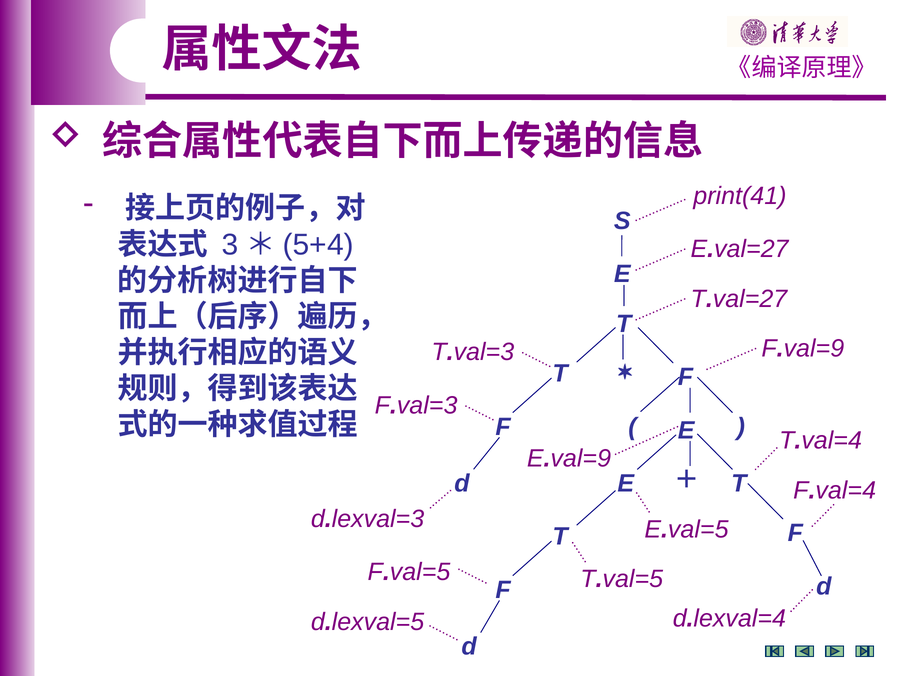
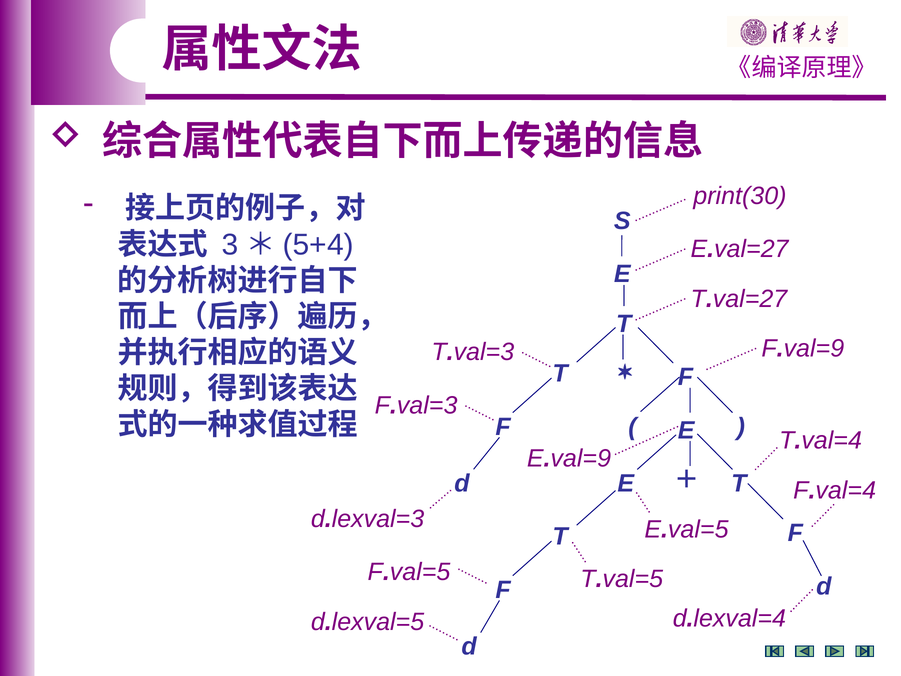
print(41: print(41 -> print(30
